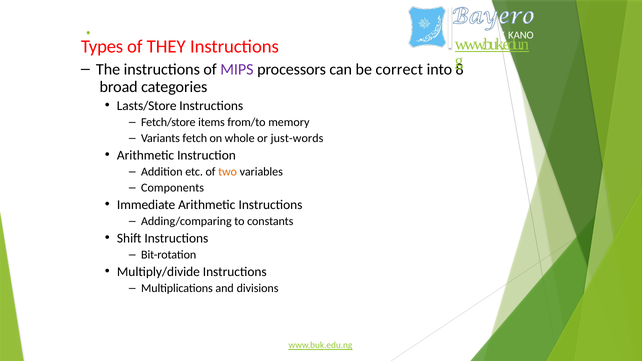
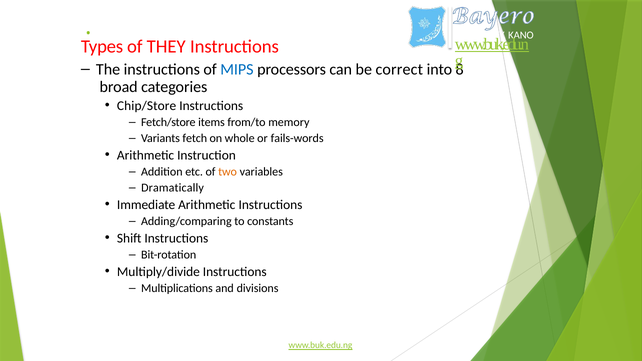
MIPS colour: purple -> blue
Lasts/Store: Lasts/Store -> Chip/Store
just-words: just-words -> fails-words
Components: Components -> Dramatically
